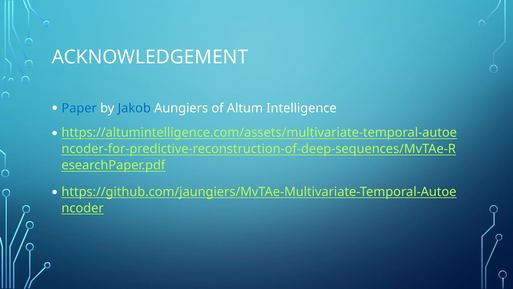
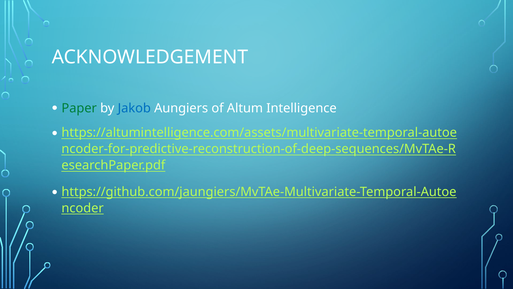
Paper colour: blue -> green
